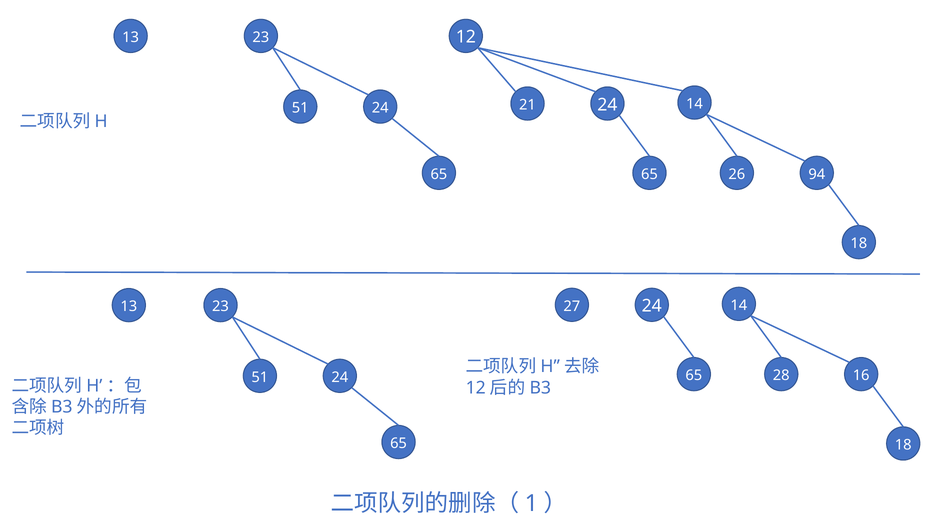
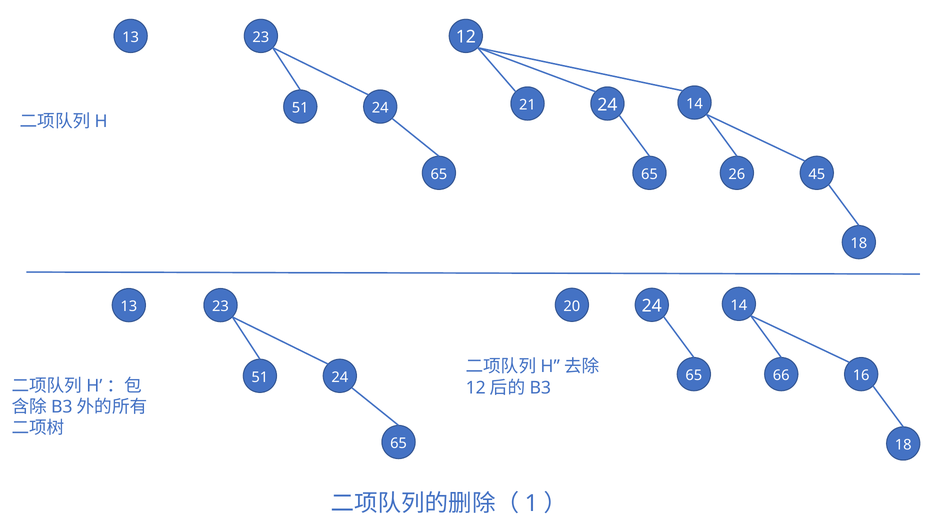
94: 94 -> 45
27: 27 -> 20
28: 28 -> 66
